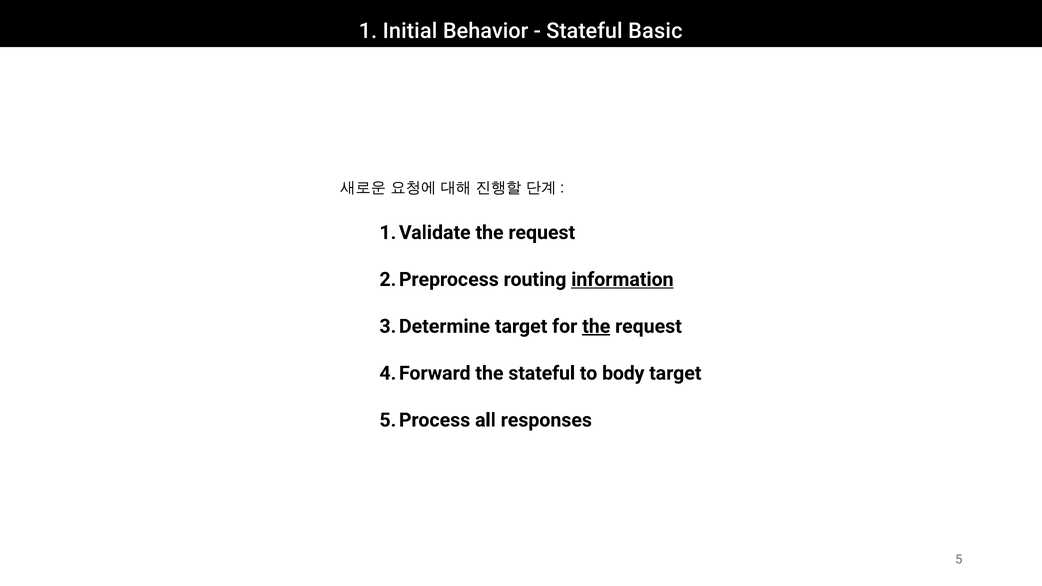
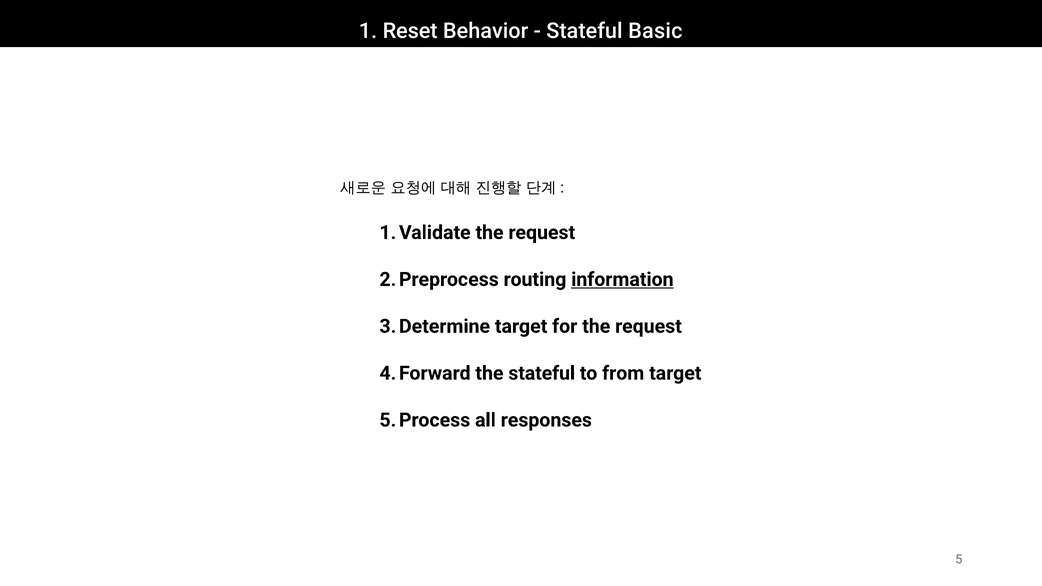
Initial: Initial -> Reset
the at (596, 326) underline: present -> none
body: body -> from
